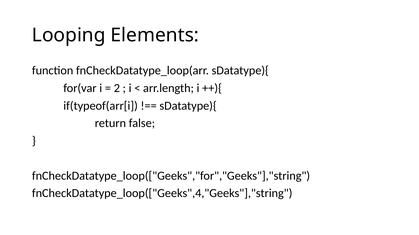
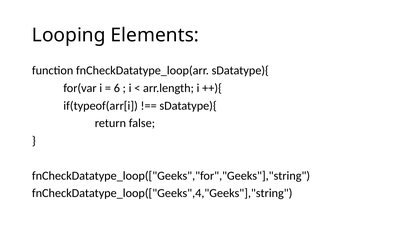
2: 2 -> 6
